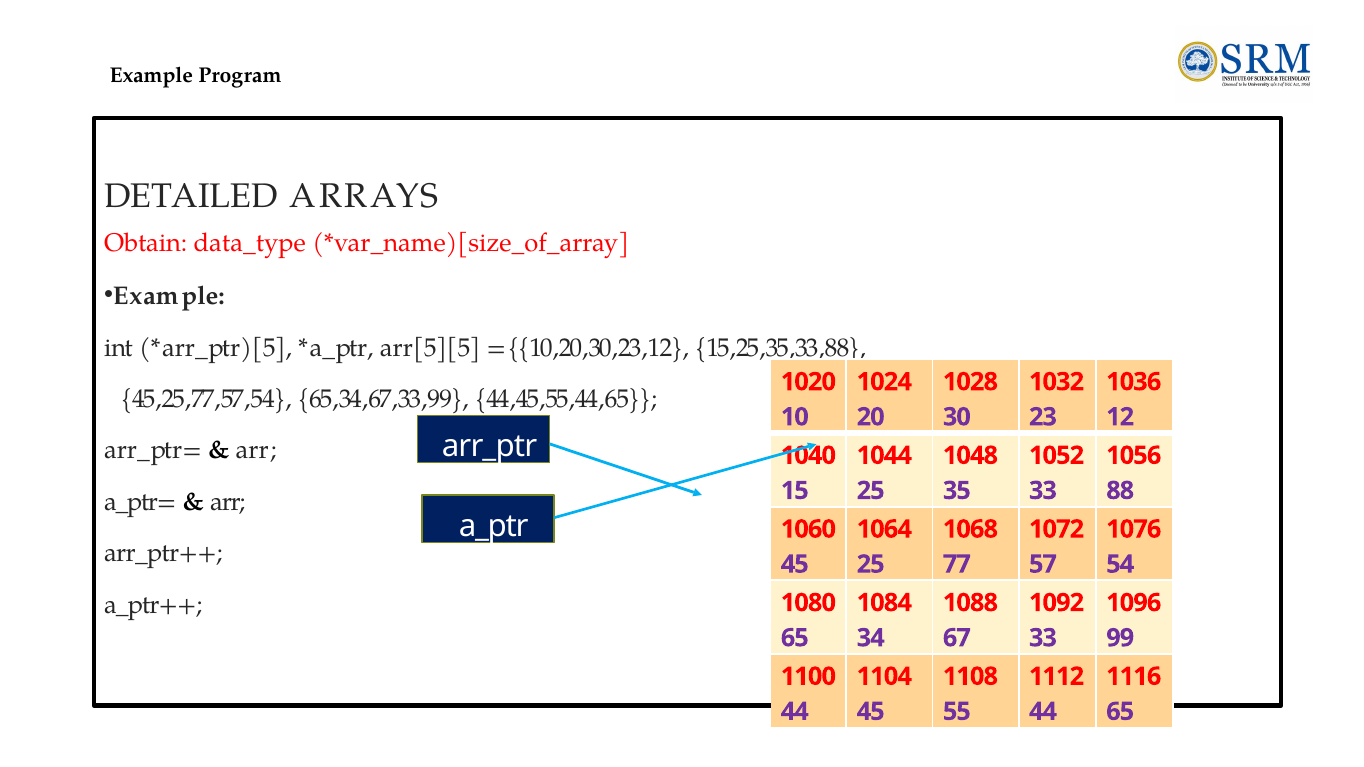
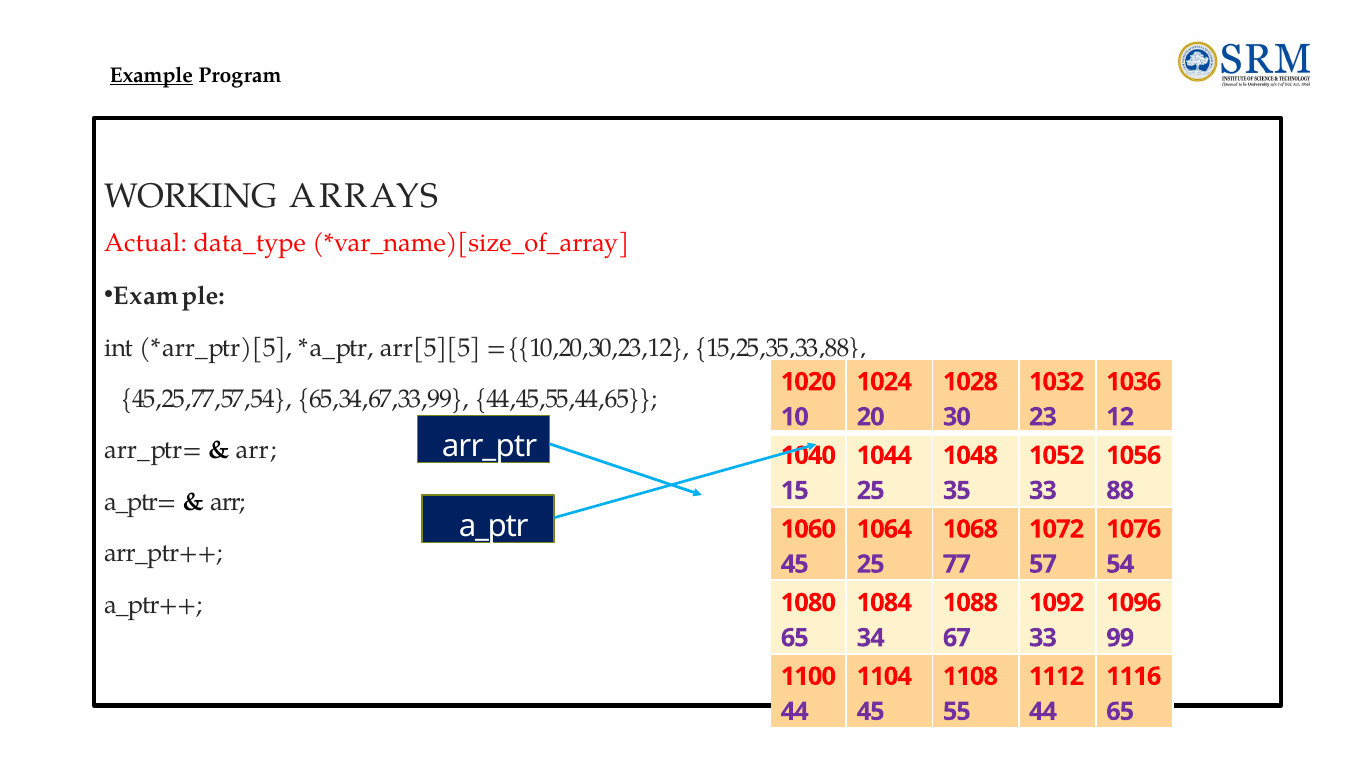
Example at (151, 75) underline: none -> present
DETAILED: DETAILED -> WORKING
Obtain: Obtain -> Actual
